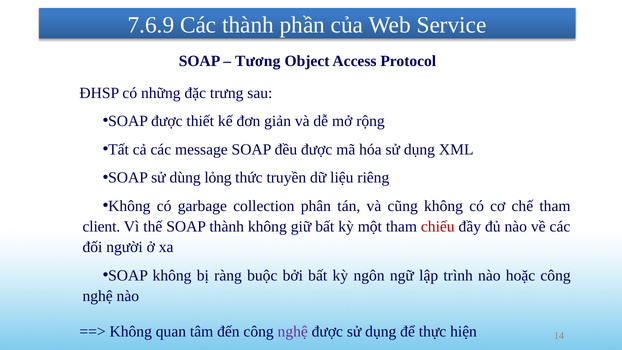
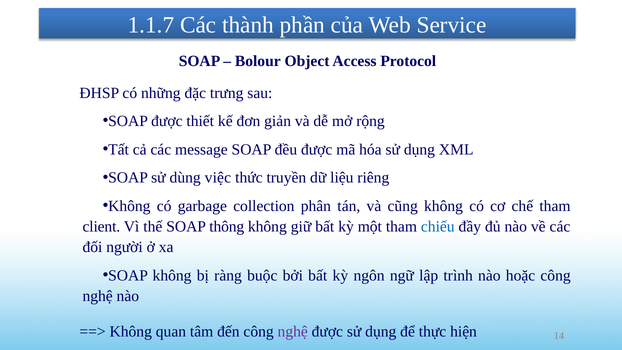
7.6.9: 7.6.9 -> 1.1.7
Tương: Tương -> Bolour
lỏng: lỏng -> việc
SOAP thành: thành -> thông
chiếu colour: red -> blue
